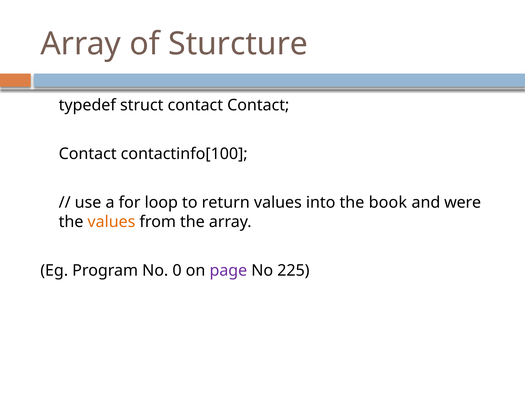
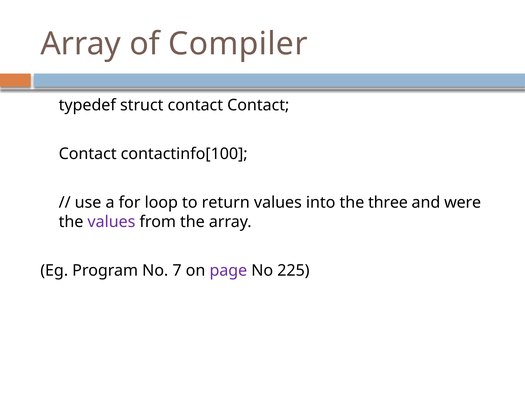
Sturcture: Sturcture -> Compiler
book: book -> three
values at (111, 222) colour: orange -> purple
0: 0 -> 7
